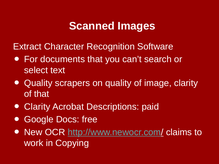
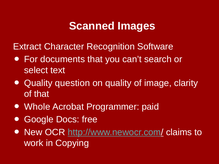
scrapers: scrapers -> question
Clarity at (37, 107): Clarity -> Whole
Descriptions: Descriptions -> Programmer
